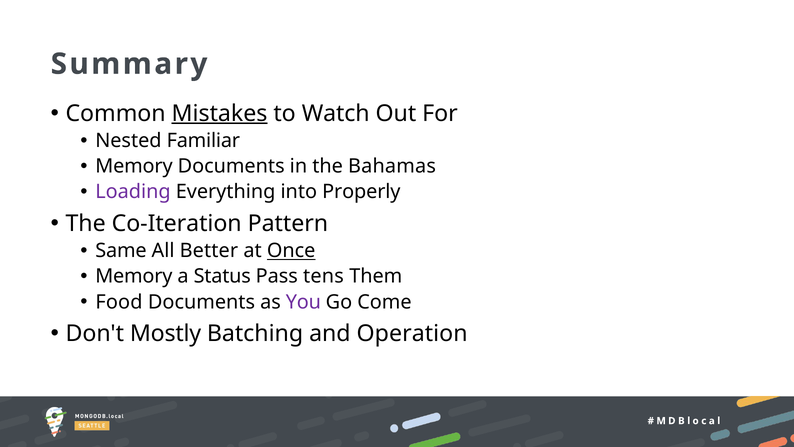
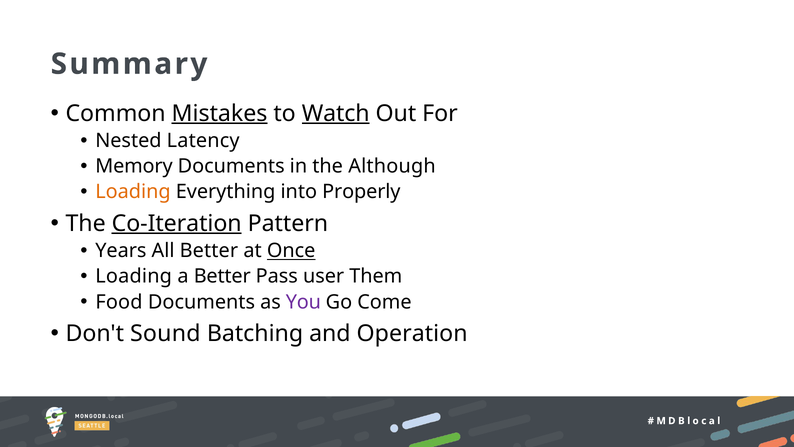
Watch underline: none -> present
Familiar: Familiar -> Latency
Bahamas: Bahamas -> Although
Loading at (133, 192) colour: purple -> orange
Co-Iteration underline: none -> present
Same: Same -> Years
Memory at (134, 276): Memory -> Loading
a Status: Status -> Better
tens: tens -> user
Mostly: Mostly -> Sound
